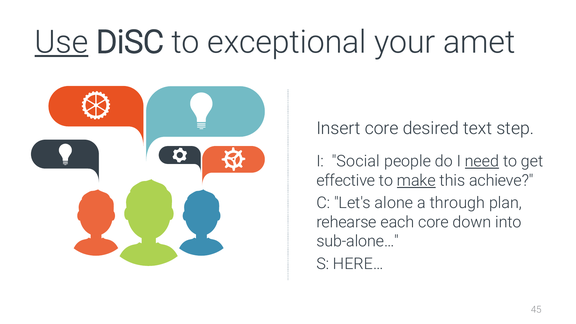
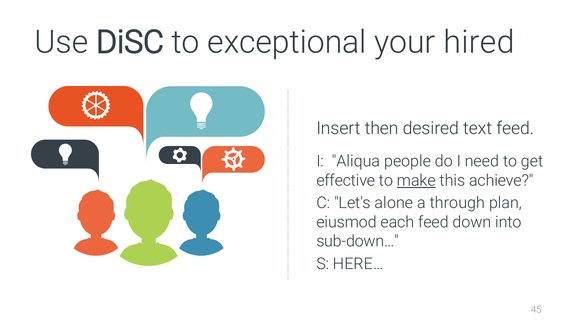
Use underline: present -> none
amet: amet -> hired
Insert core: core -> then
text step: step -> feed
Social: Social -> Aliqua
need underline: present -> none
rehearse: rehearse -> eiusmod
each core: core -> feed
sub-alone…: sub-alone… -> sub-down…
